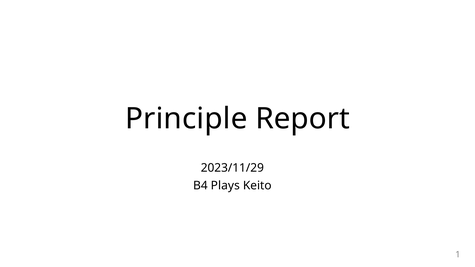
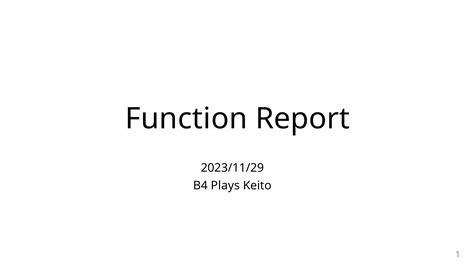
Principle: Principle -> Function
